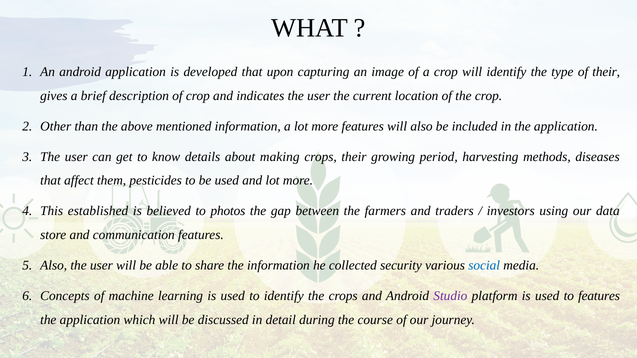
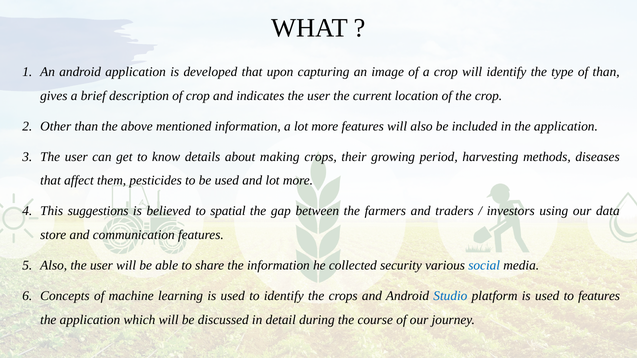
of their: their -> than
established: established -> suggestions
photos: photos -> spatial
Studio colour: purple -> blue
